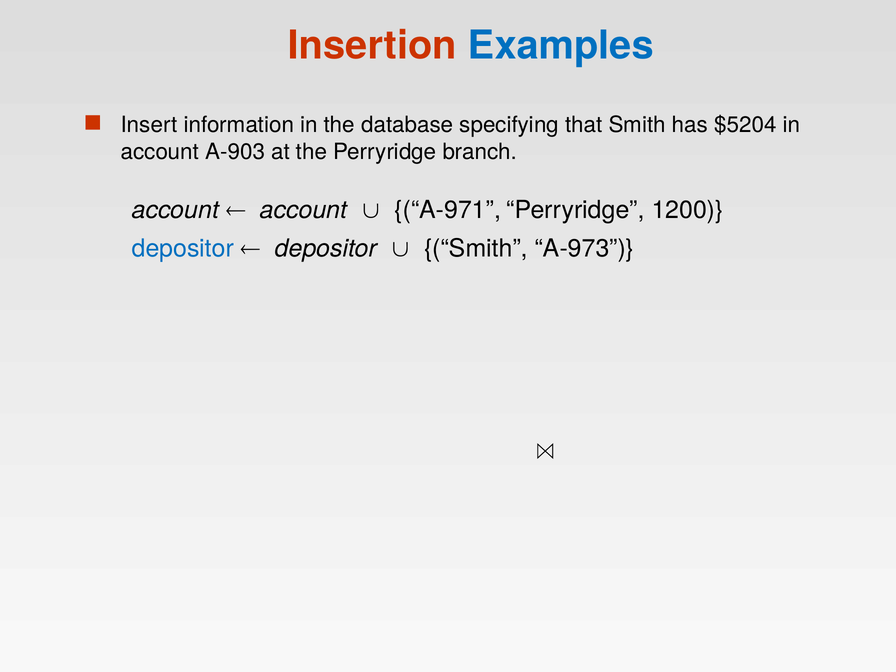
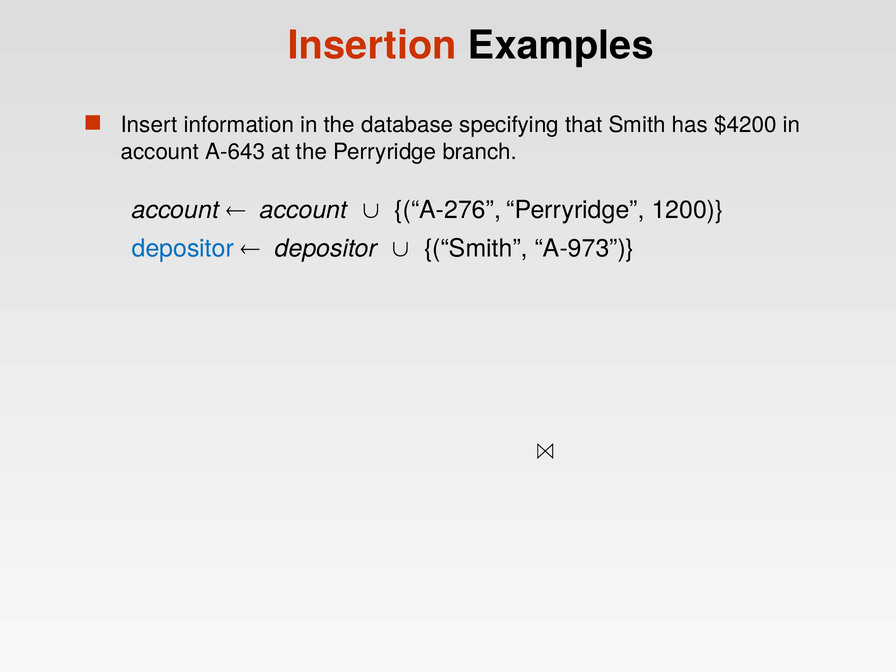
Examples colour: blue -> black
$5204: $5204 -> $4200
A-903: A-903 -> A-643
A-971: A-971 -> A-276
